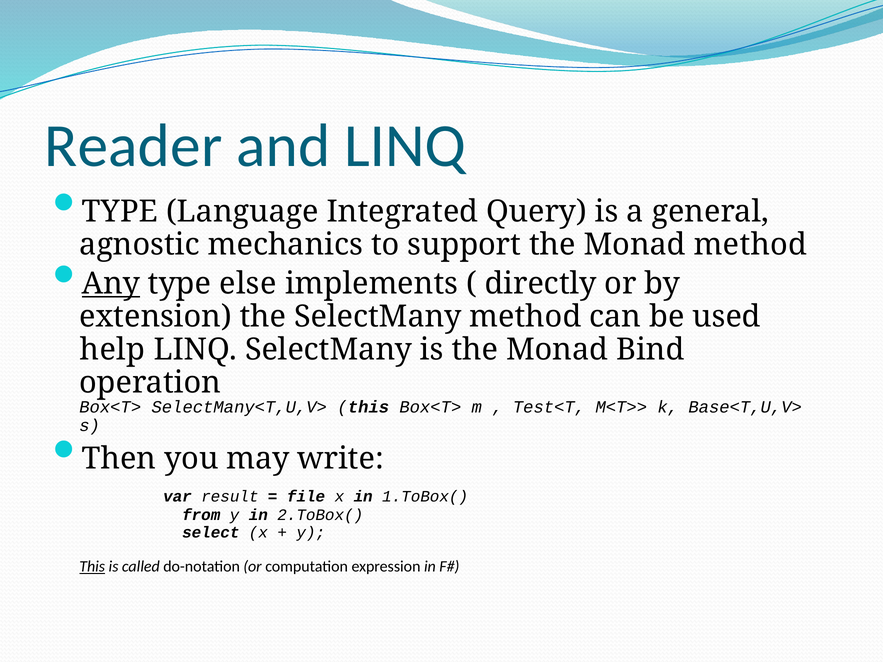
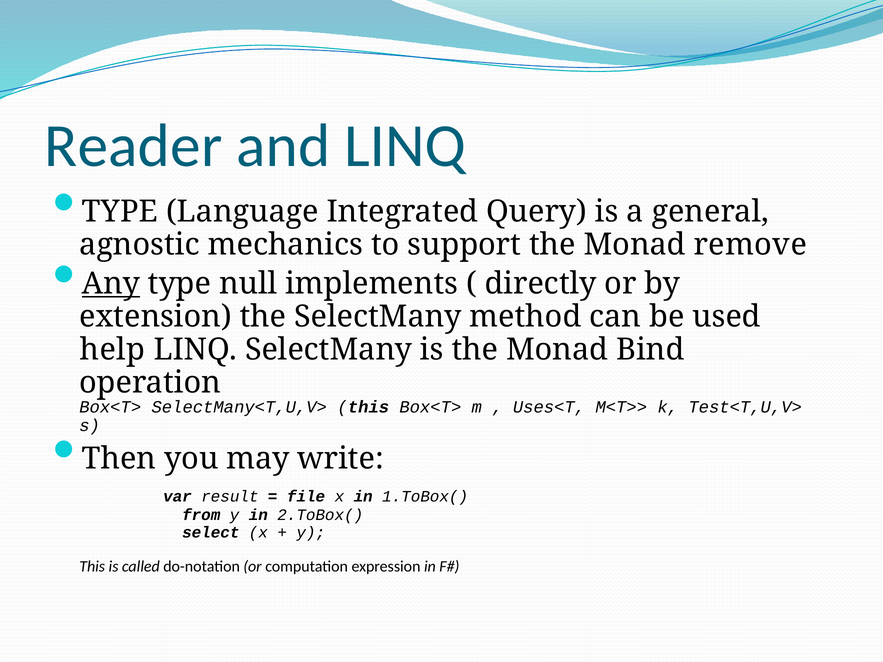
Monad method: method -> remove
else: else -> null
Test<T: Test<T -> Uses<T
Base<T,U,V>: Base<T,U,V> -> Test<T,U,V>
This at (92, 567) underline: present -> none
